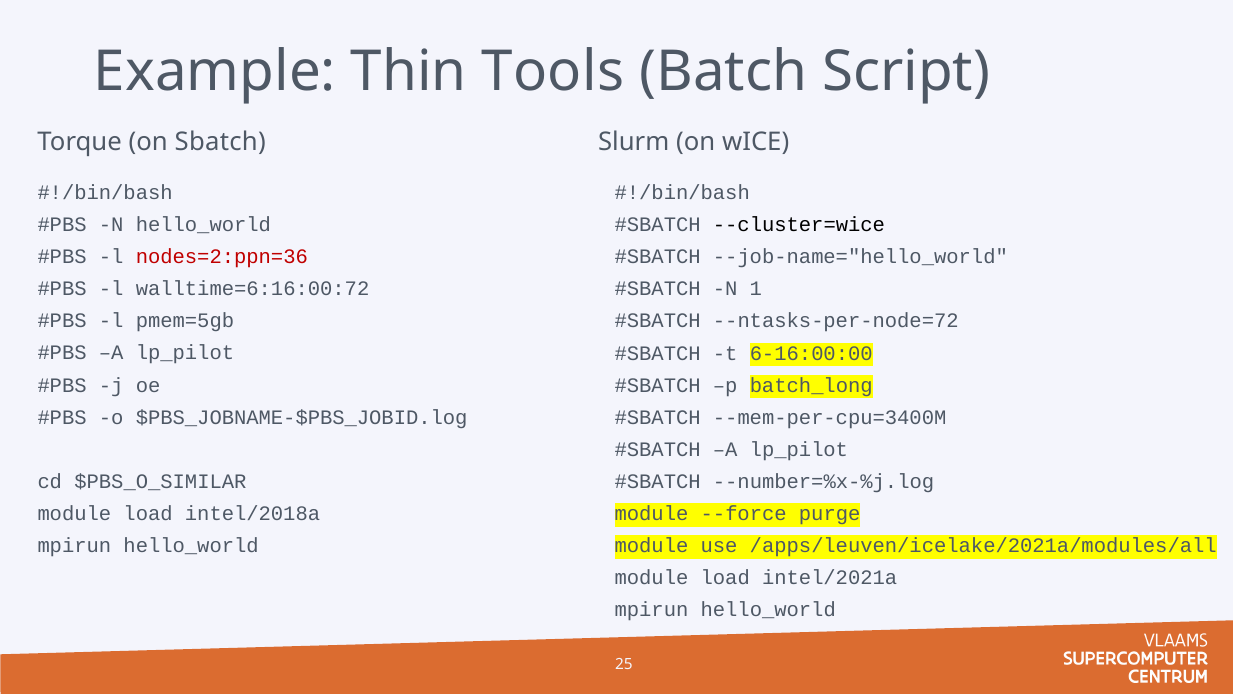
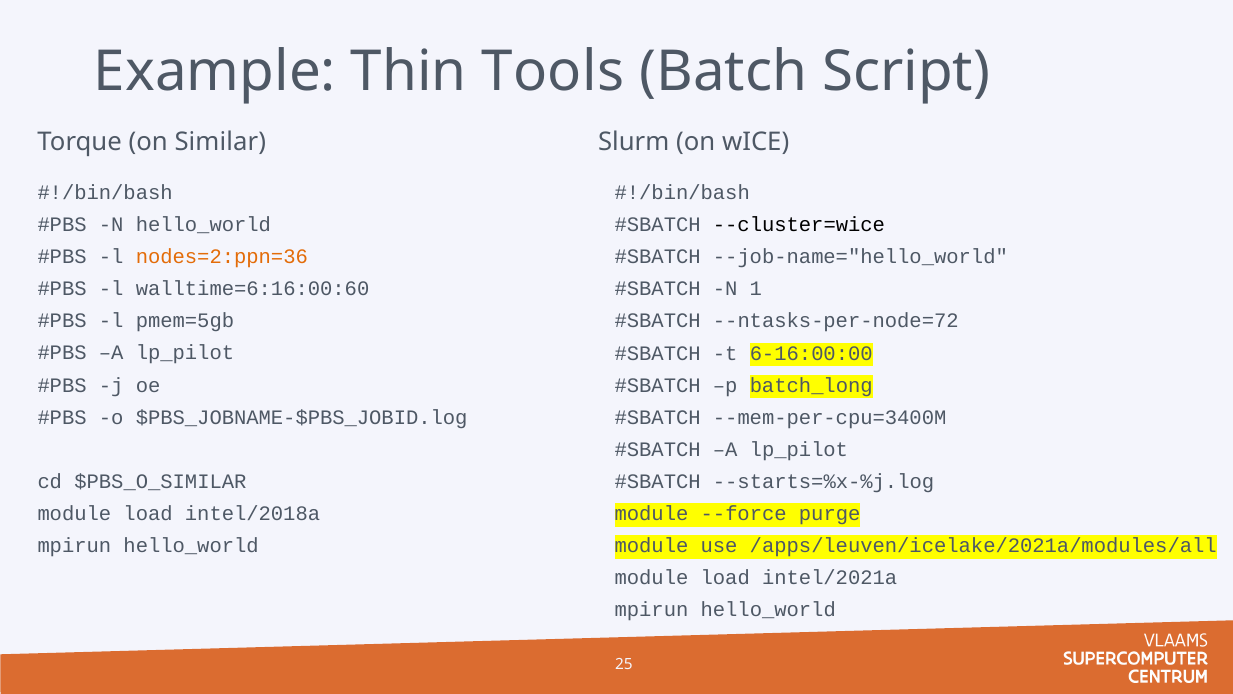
Sbatch: Sbatch -> Similar
nodes=2:ppn=36 colour: red -> orange
walltime=6:16:00:72: walltime=6:16:00:72 -> walltime=6:16:00:60
--number=%x-%j.log: --number=%x-%j.log -> --starts=%x-%j.log
